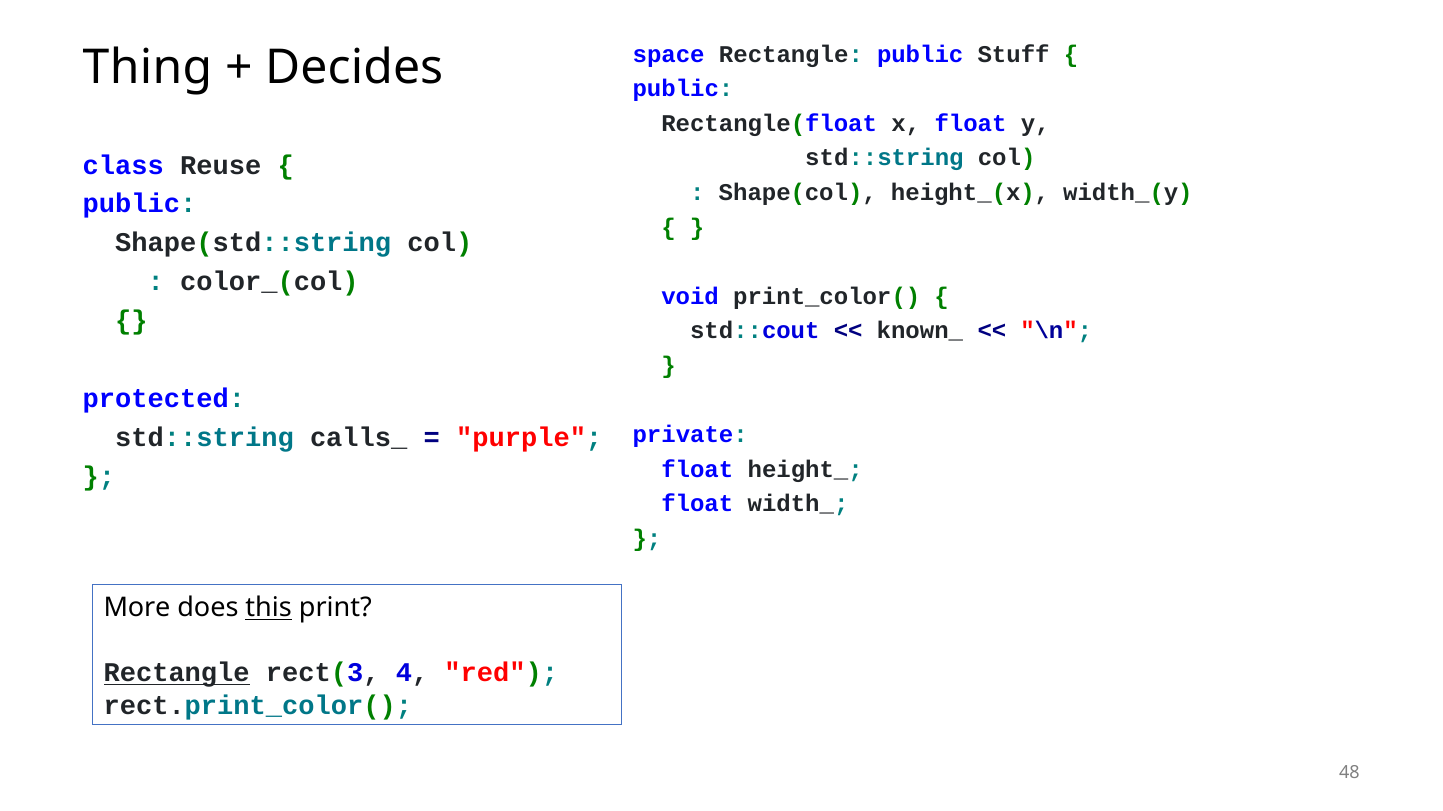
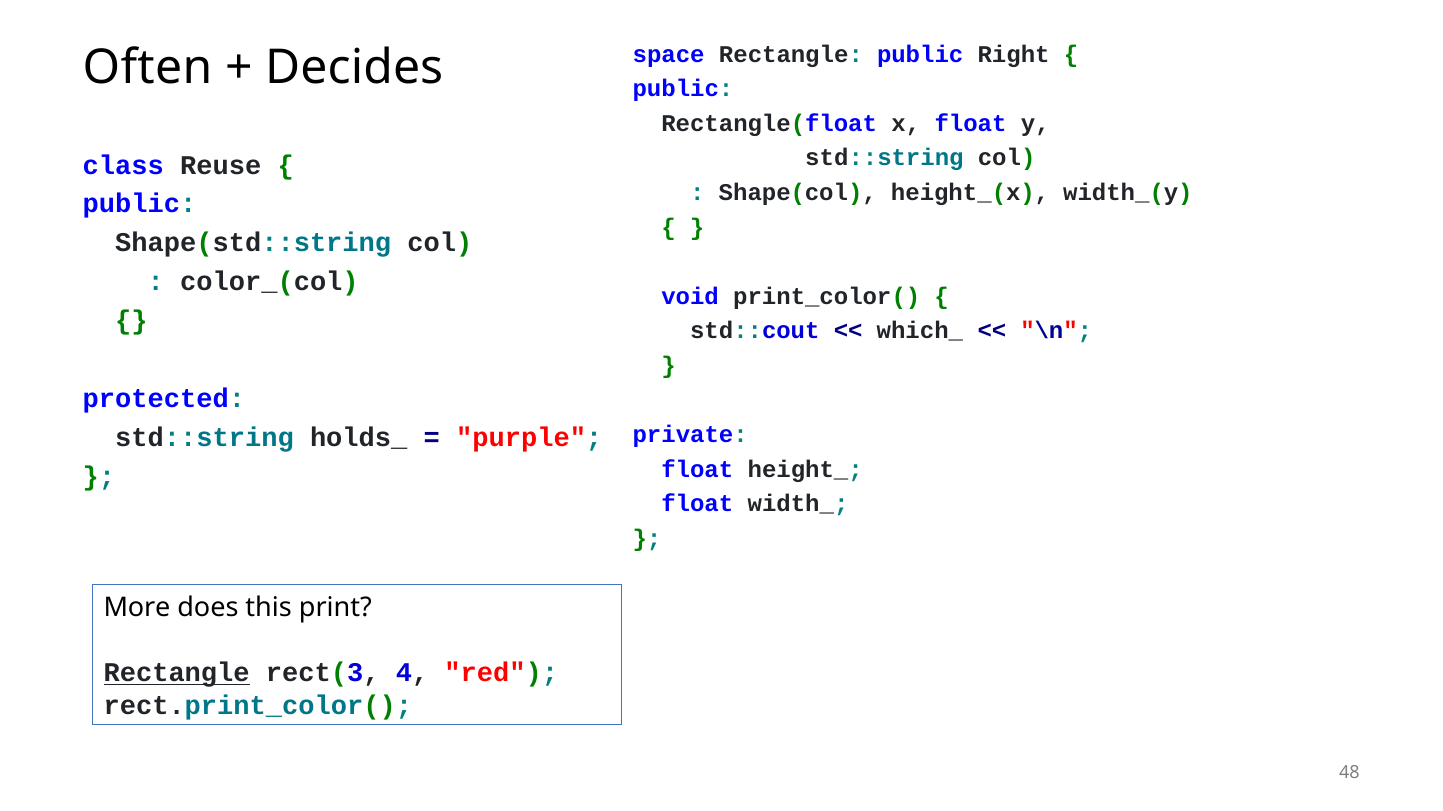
Stuff: Stuff -> Right
Thing: Thing -> Often
known_: known_ -> which_
calls_: calls_ -> holds_
this underline: present -> none
